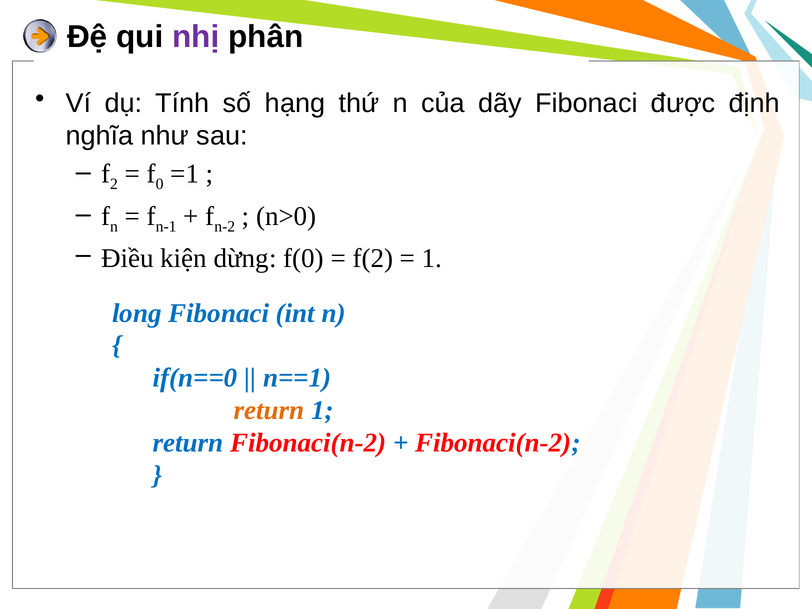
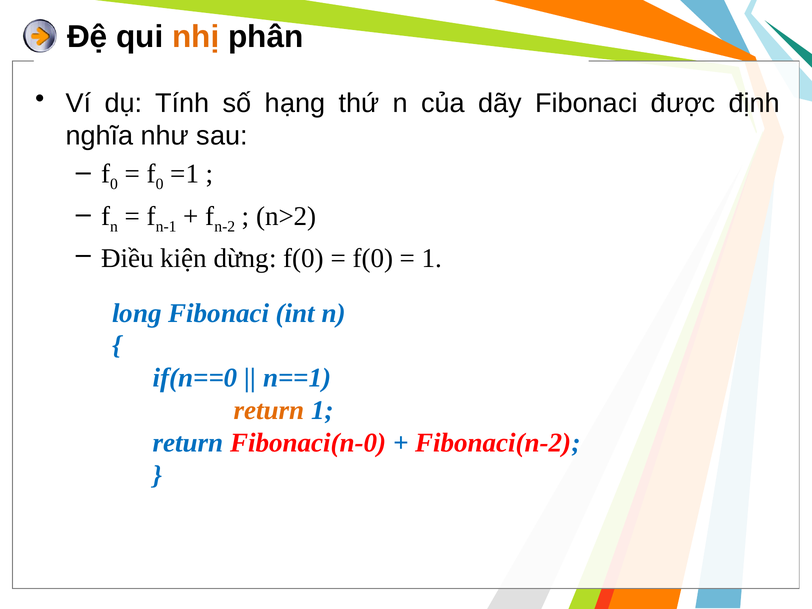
nhị colour: purple -> orange
2 at (114, 184): 2 -> 0
n>0: n>0 -> n>2
f(2 at (373, 258): f(2 -> f(0
return Fibonaci(n-2: Fibonaci(n-2 -> Fibonaci(n-0
